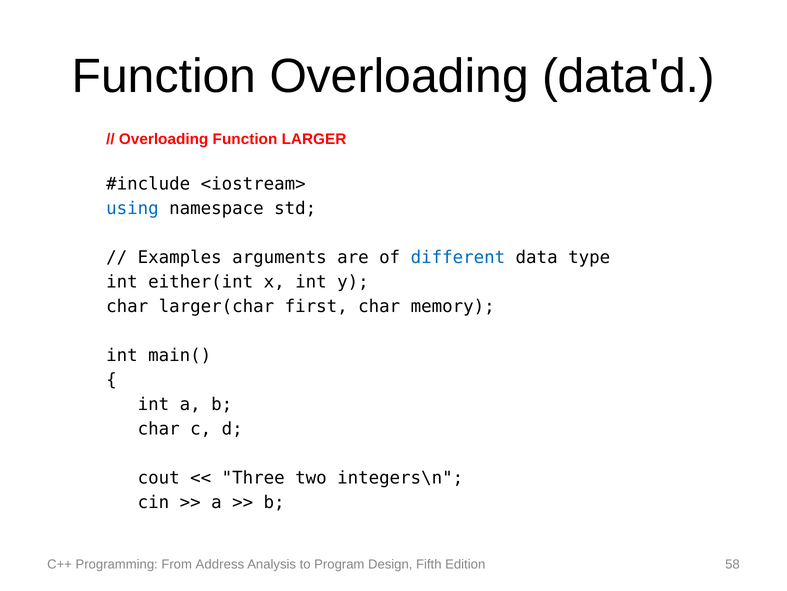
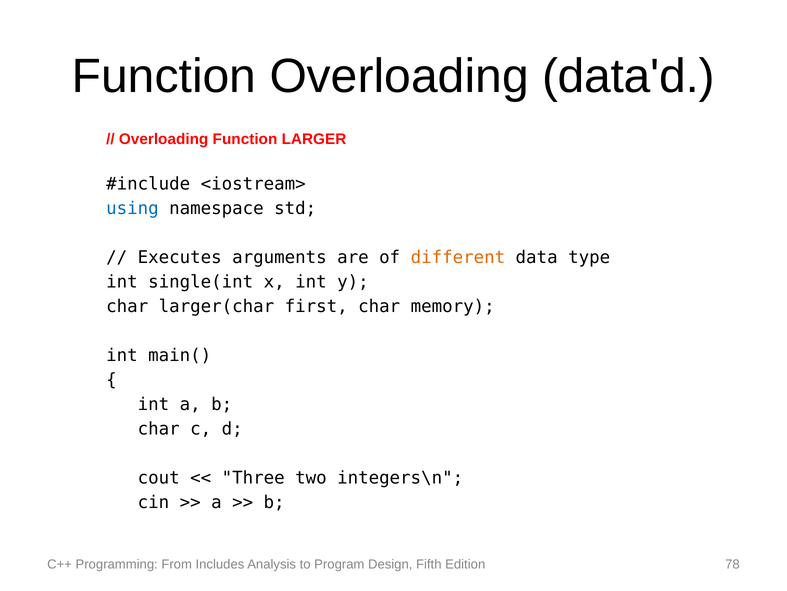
Examples: Examples -> Executes
different colour: blue -> orange
either(int: either(int -> single(int
Address: Address -> Includes
58: 58 -> 78
